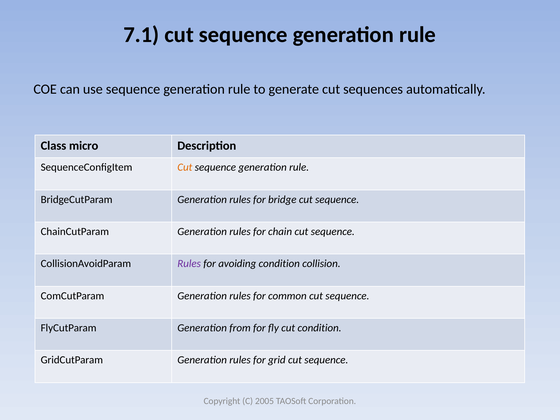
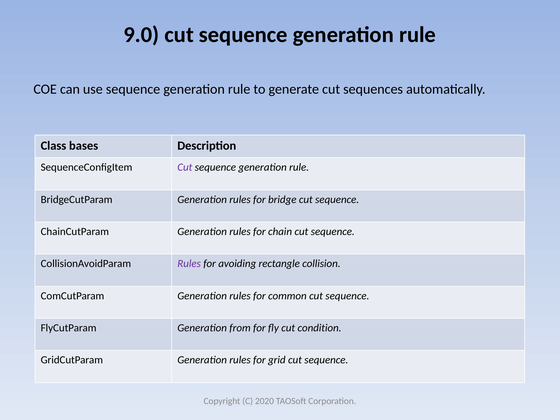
7.1: 7.1 -> 9.0
micro: micro -> bases
Cut at (185, 167) colour: orange -> purple
avoiding condition: condition -> rectangle
2005: 2005 -> 2020
